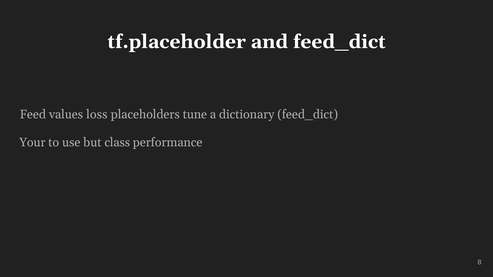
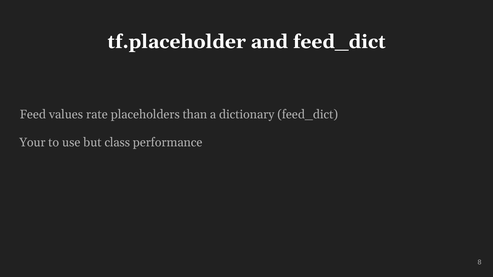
loss: loss -> rate
tune: tune -> than
